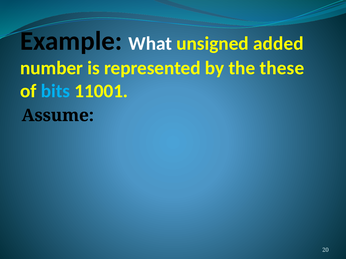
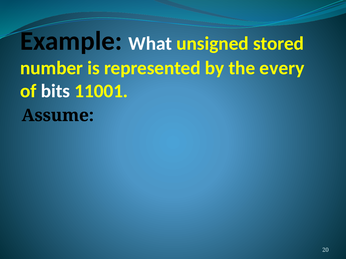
added: added -> stored
these: these -> every
bits colour: light blue -> white
